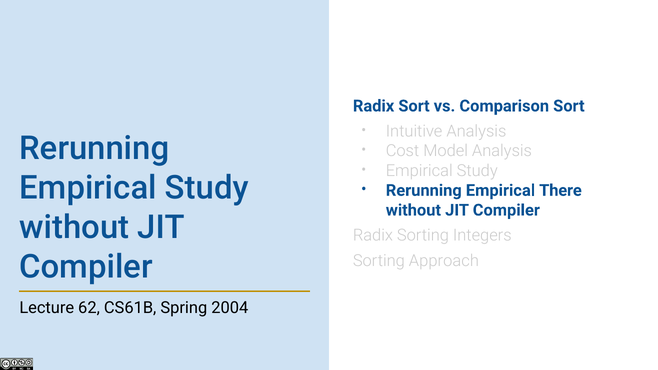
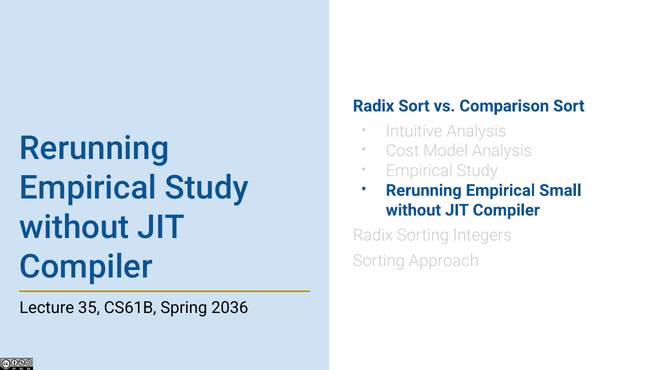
There: There -> Small
62: 62 -> 35
2004: 2004 -> 2036
